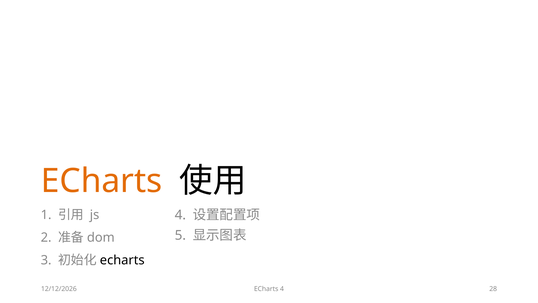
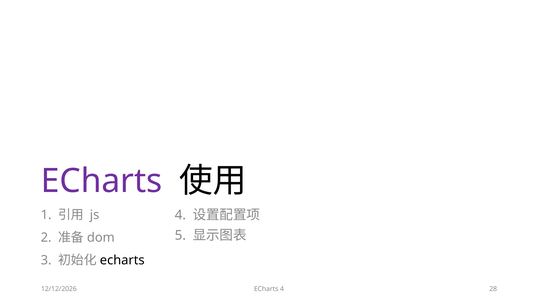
ECharts at (102, 181) colour: orange -> purple
